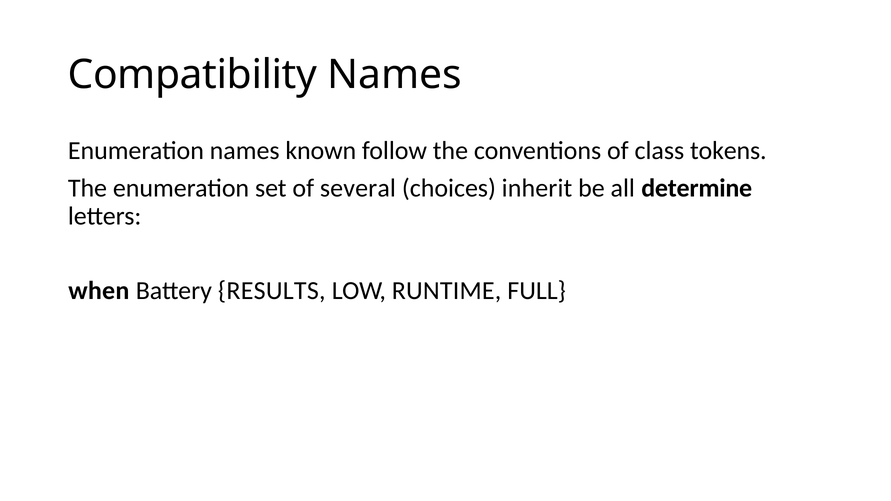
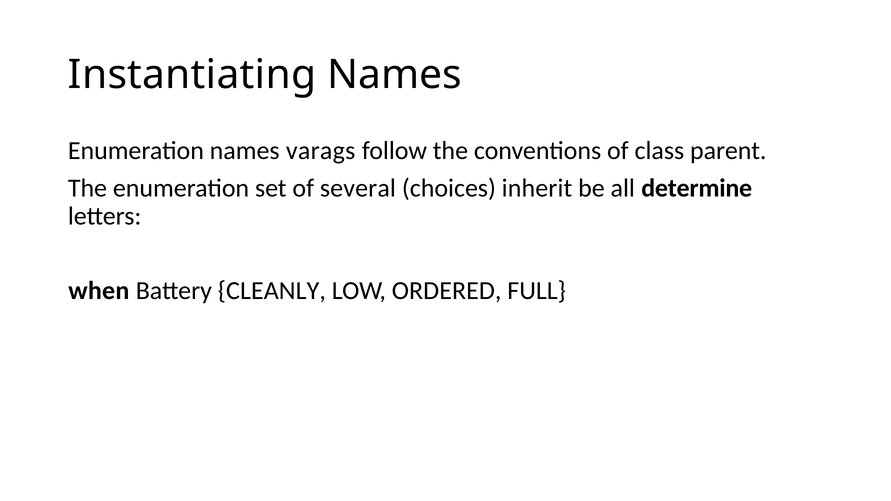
Compatibility: Compatibility -> Instantiating
known: known -> varags
tokens: tokens -> parent
RESULTS: RESULTS -> CLEANLY
RUNTIME: RUNTIME -> ORDERED
